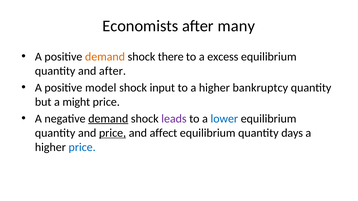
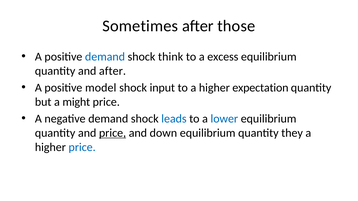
Economists: Economists -> Sometimes
many: many -> those
demand at (105, 57) colour: orange -> blue
there: there -> think
bankruptcy: bankruptcy -> expectation
demand at (108, 119) underline: present -> none
leads colour: purple -> blue
affect: affect -> down
days: days -> they
